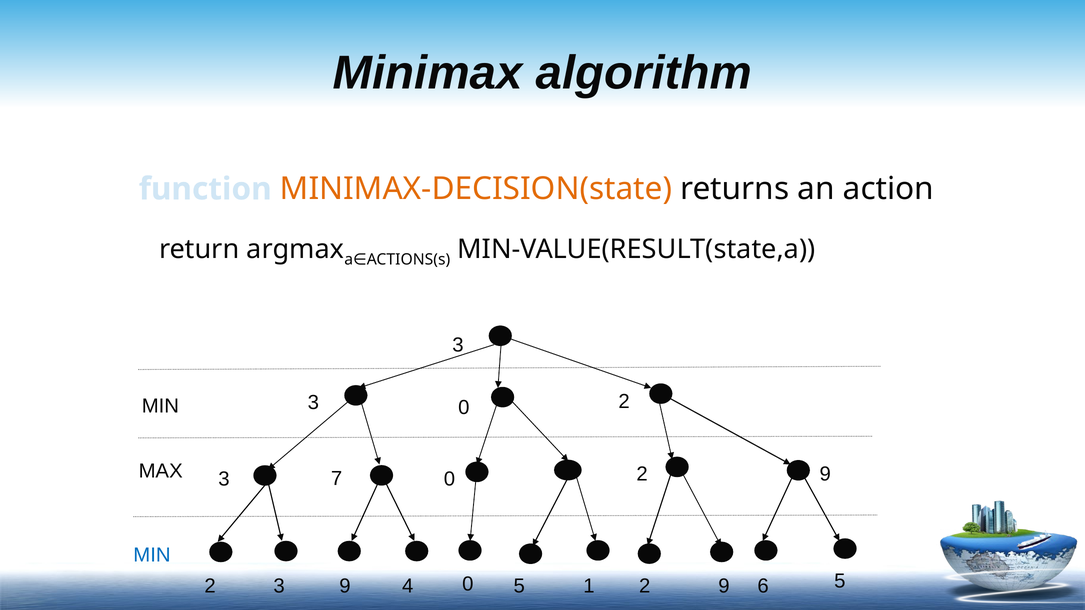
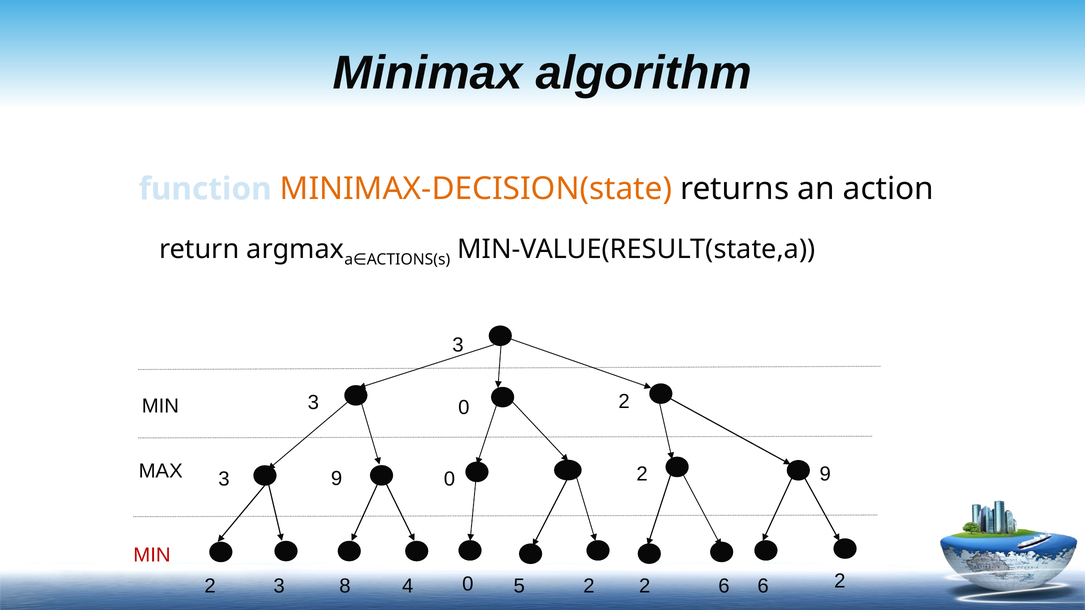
3 7: 7 -> 9
MIN at (152, 555) colour: blue -> red
3 9: 9 -> 8
5 1: 1 -> 2
0 2 9: 9 -> 6
6 5: 5 -> 2
